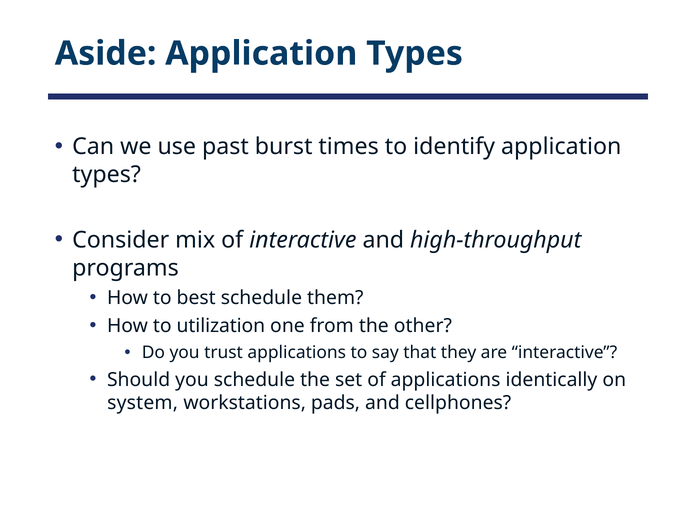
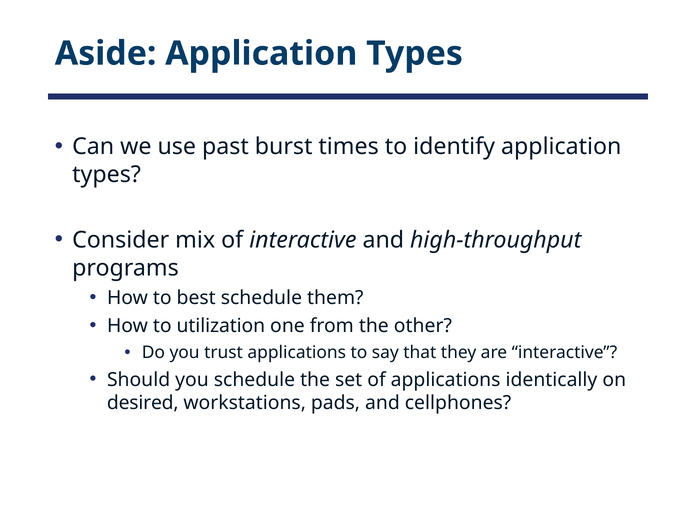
system: system -> desired
